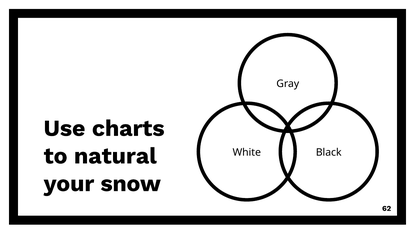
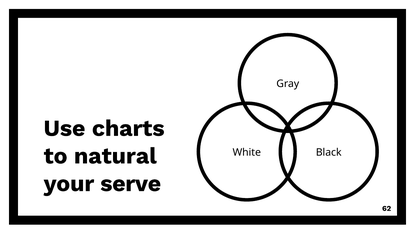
snow: snow -> serve
